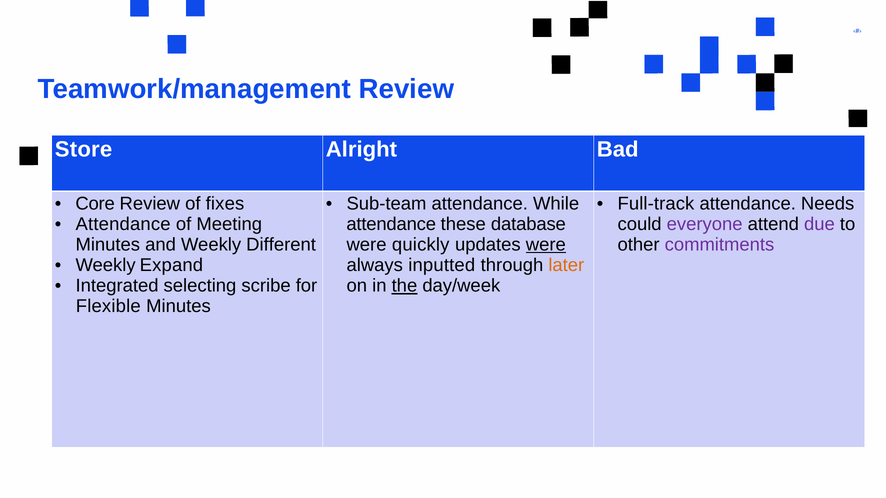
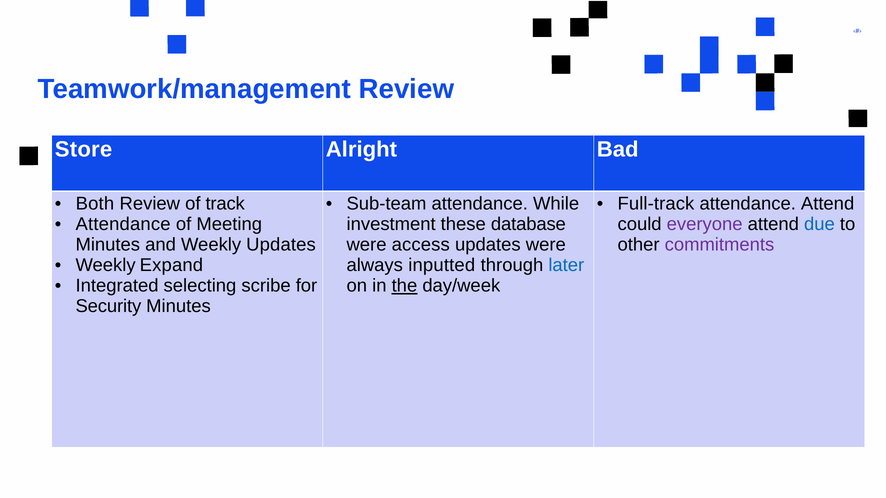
Core: Core -> Both
fixes: fixes -> track
attendance Needs: Needs -> Attend
attendance at (391, 224): attendance -> investment
due colour: purple -> blue
Weekly Different: Different -> Updates
quickly: quickly -> access
were at (546, 245) underline: present -> none
later colour: orange -> blue
Flexible: Flexible -> Security
